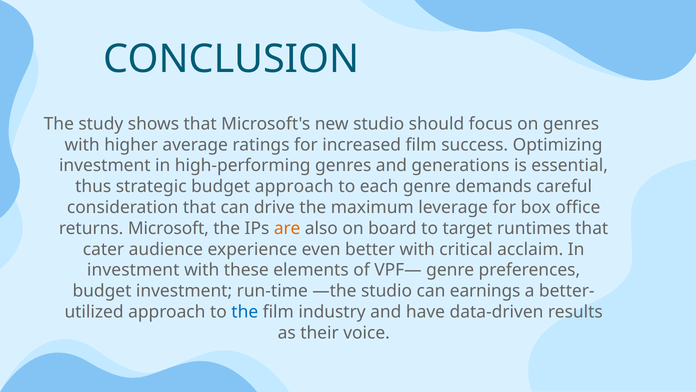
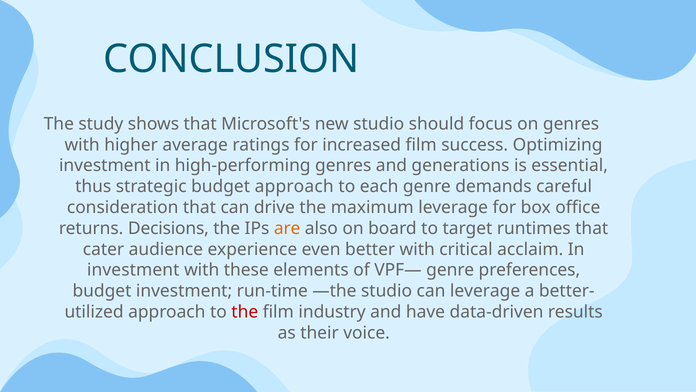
Microsoft: Microsoft -> Decisions
can earnings: earnings -> leverage
the at (245, 312) colour: blue -> red
